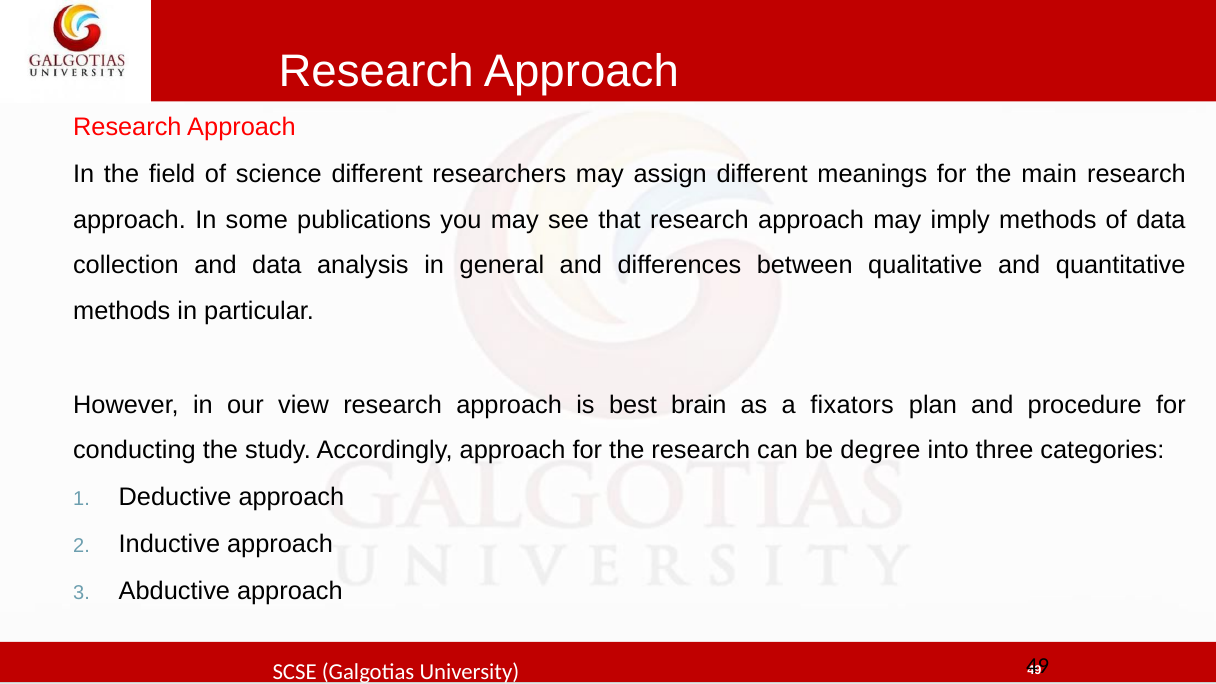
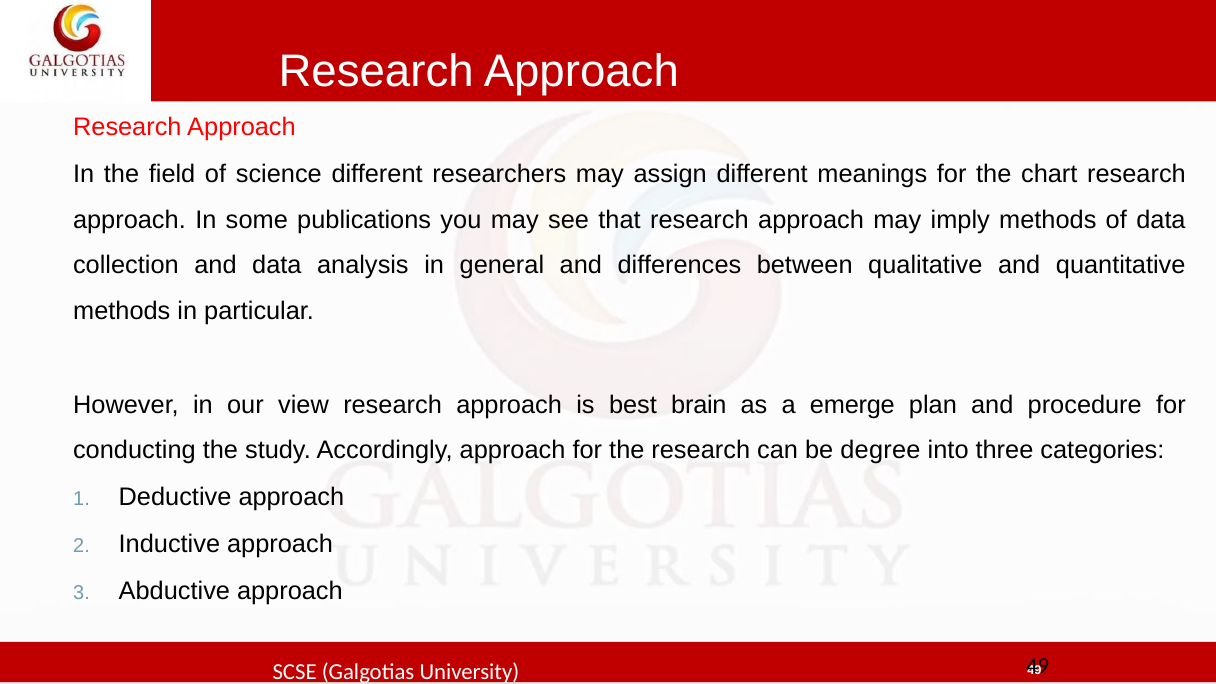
main: main -> chart
fixators: fixators -> emerge
